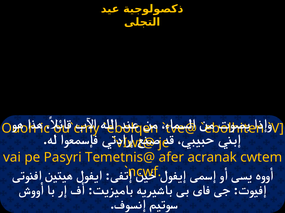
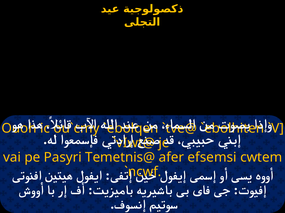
acranak: acranak -> efsemsi
